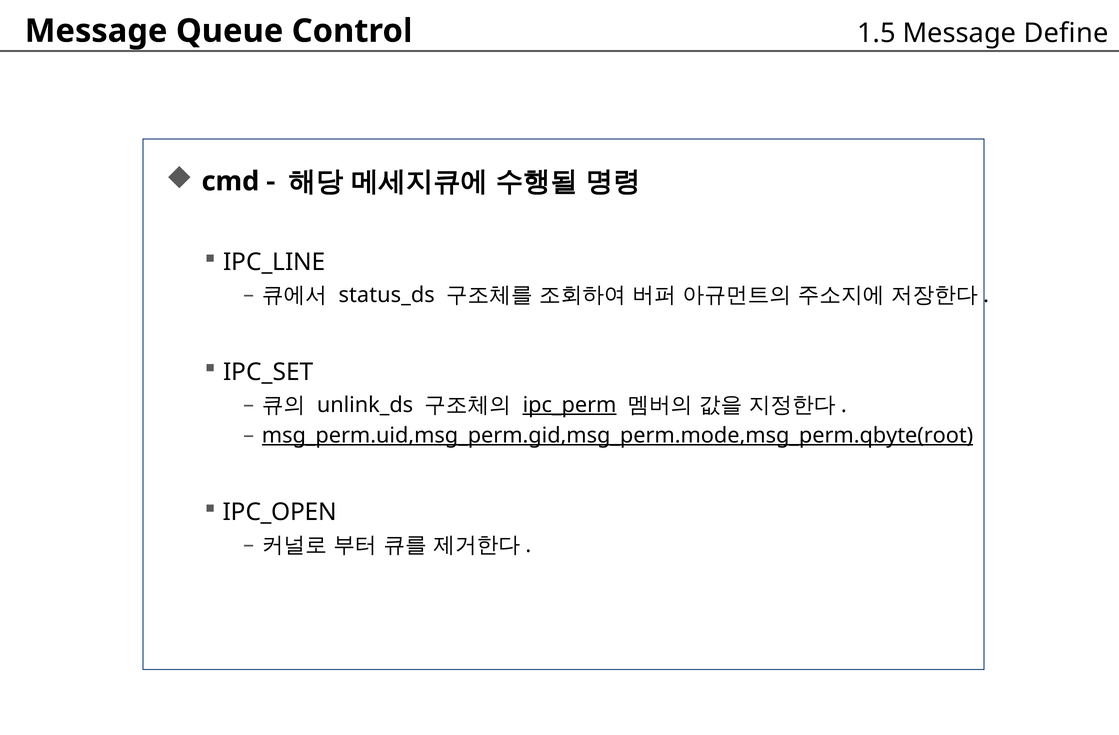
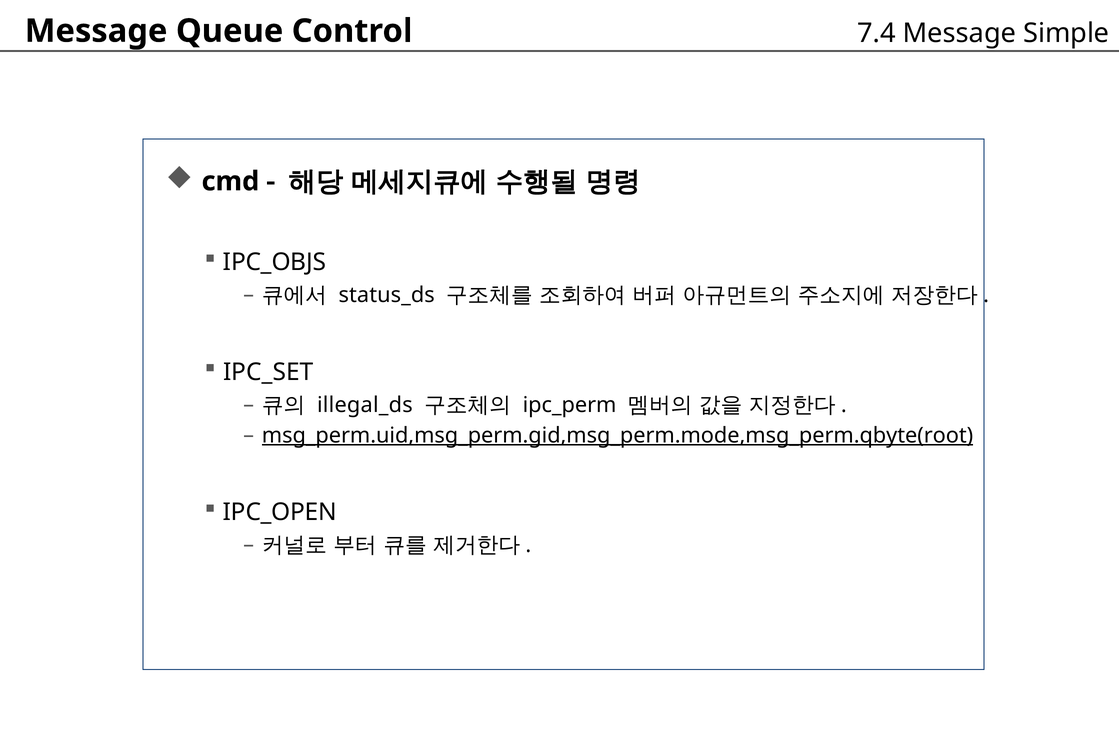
1.5: 1.5 -> 7.4
Define: Define -> Simple
IPC_LINE: IPC_LINE -> IPC_OBJS
unlink_ds: unlink_ds -> illegal_ds
ipc_perm underline: present -> none
